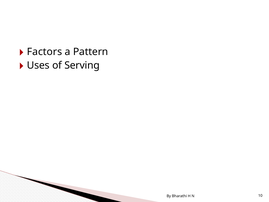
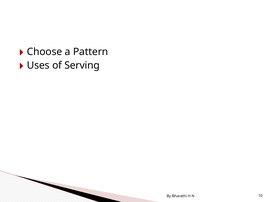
Factors: Factors -> Choose
